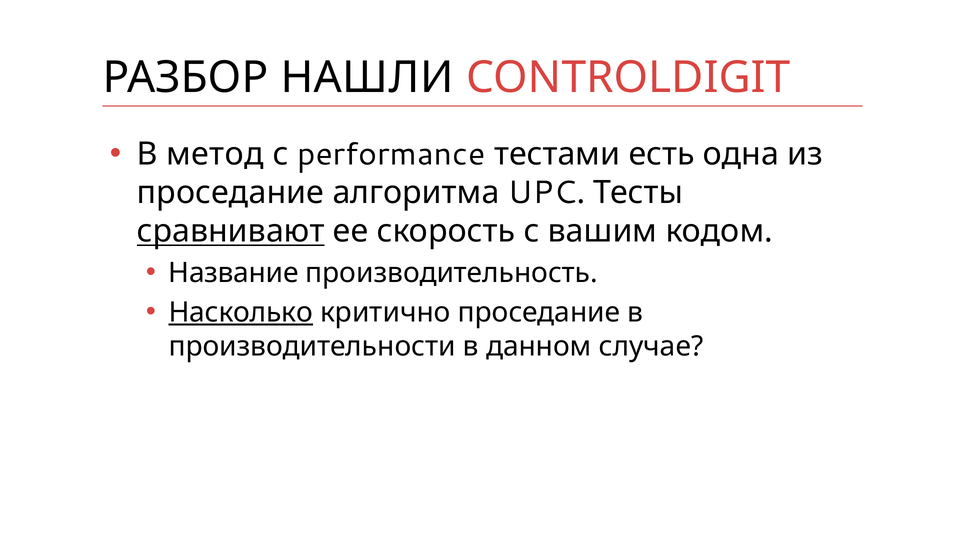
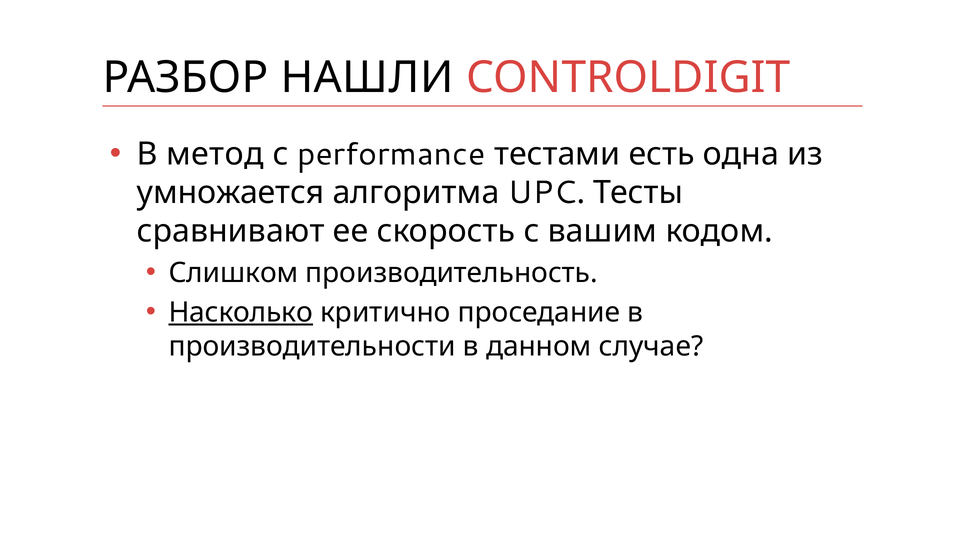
проседание at (230, 193): проседание -> умножается
сравнивают underline: present -> none
Название: Название -> Слишком
